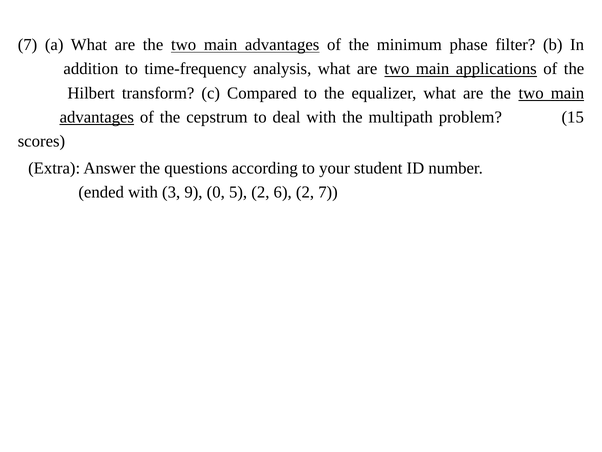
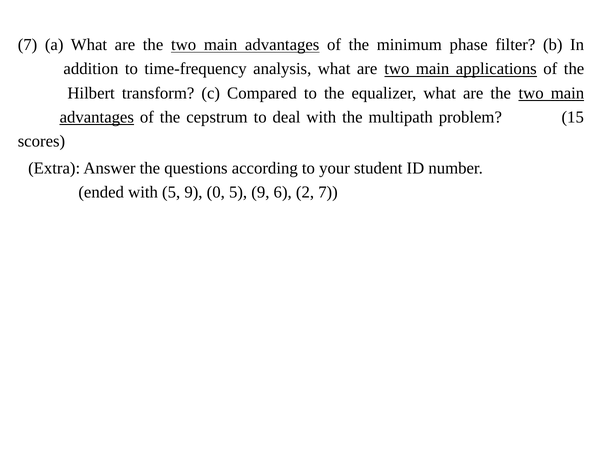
with 3: 3 -> 5
0 5 2: 2 -> 9
